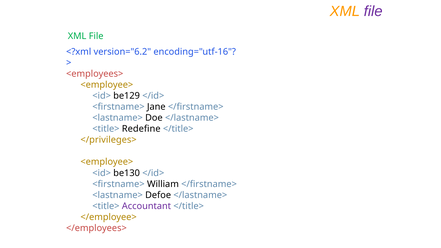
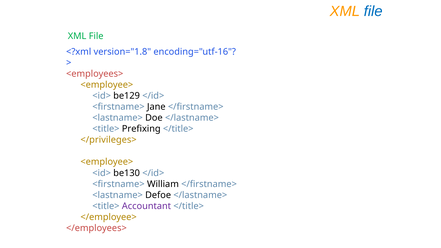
file at (373, 11) colour: purple -> blue
version="6.2: version="6.2 -> version="1.8
Redefine: Redefine -> Prefixing
